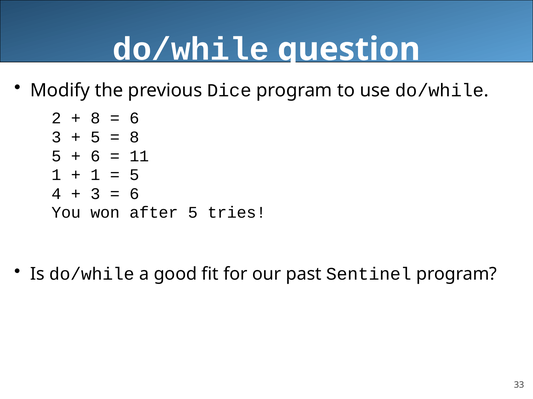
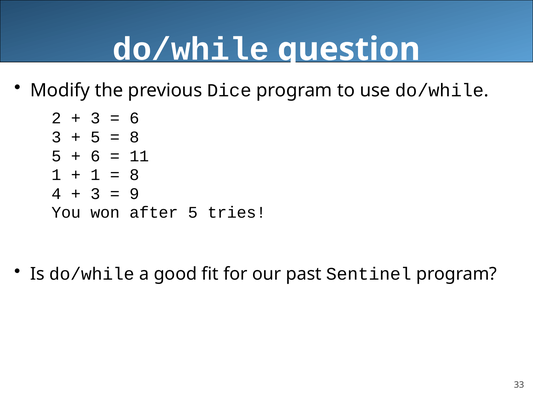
8 at (95, 118): 8 -> 3
5 at (134, 175): 5 -> 8
6 at (134, 194): 6 -> 9
